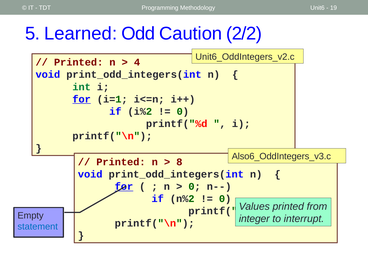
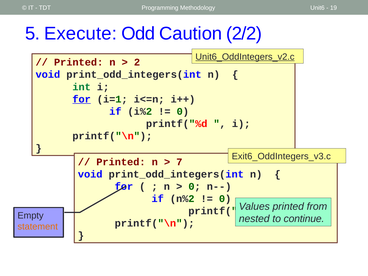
Learned: Learned -> Execute
Unit6_OddIntegers_v2.c underline: none -> present
4: 4 -> 2
Also6_OddIntegers_v3.c: Also6_OddIntegers_v3.c -> Exit6_OddIntegers_v3.c
8: 8 -> 7
for at (124, 187) underline: present -> none
integer: integer -> nested
interrupt: interrupt -> continue
statement colour: blue -> orange
